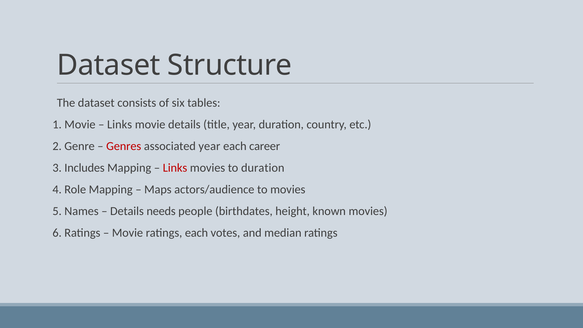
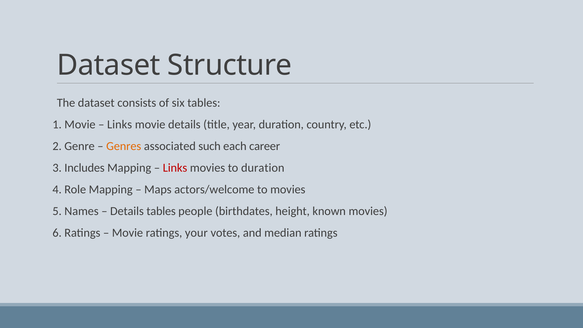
Genres colour: red -> orange
associated year: year -> such
actors/audience: actors/audience -> actors/welcome
Details needs: needs -> tables
ratings each: each -> your
